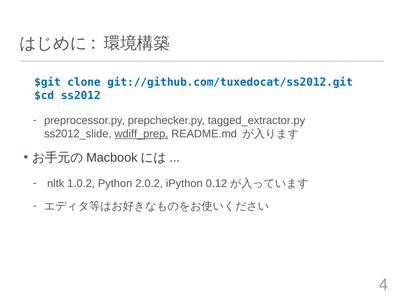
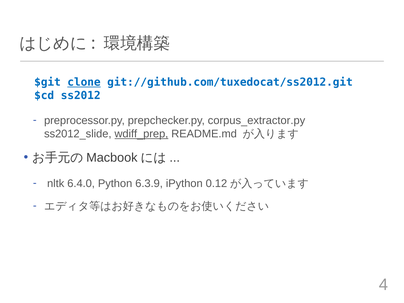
clone underline: none -> present
tagged_extractor.py: tagged_extractor.py -> corpus_extractor.py
1.0.2: 1.0.2 -> 6.4.0
2.0.2: 2.0.2 -> 6.3.9
